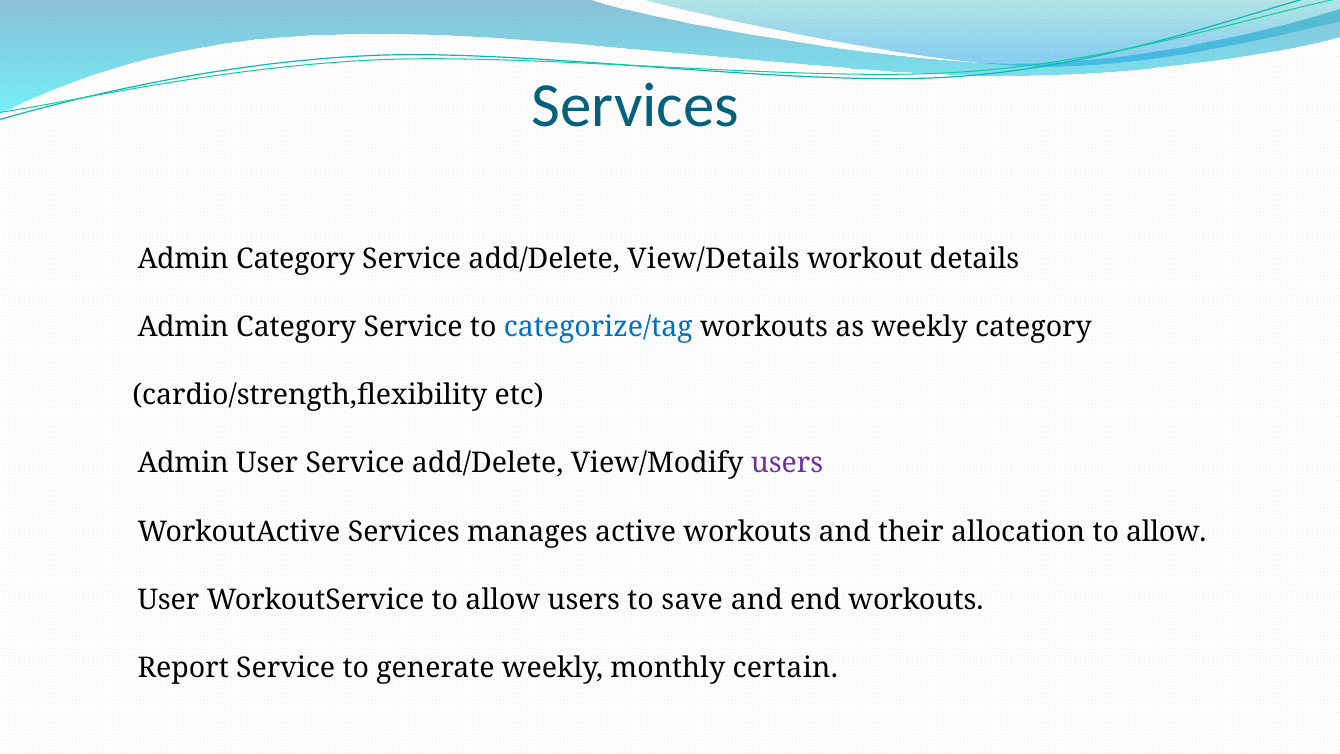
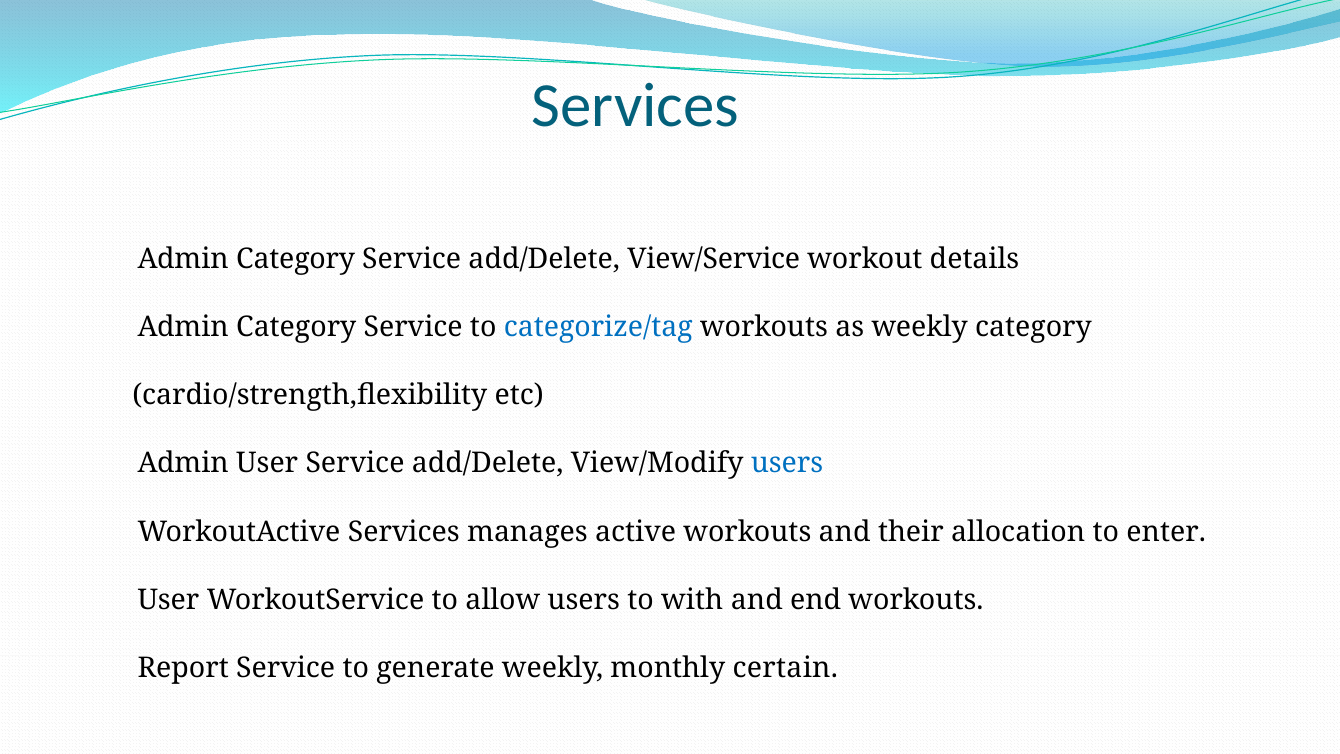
View/Details: View/Details -> View/Service
users at (787, 463) colour: purple -> blue
allocation to allow: allow -> enter
save: save -> with
